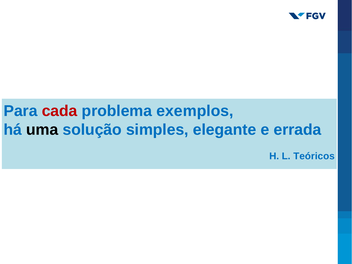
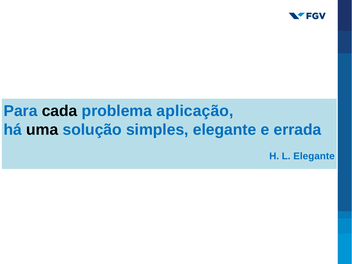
cada colour: red -> black
exemplos: exemplos -> aplicação
L Teóricos: Teóricos -> Elegante
